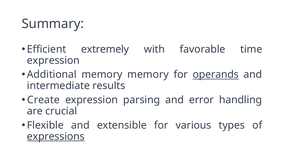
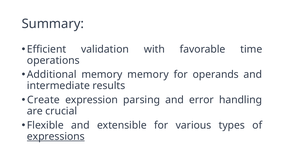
extremely: extremely -> validation
expression at (53, 60): expression -> operations
operands underline: present -> none
